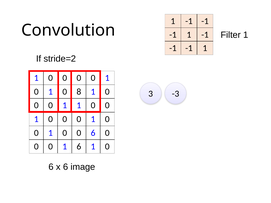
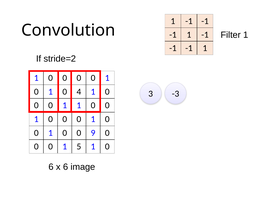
8: 8 -> 4
0 0 6: 6 -> 9
1 6: 6 -> 5
